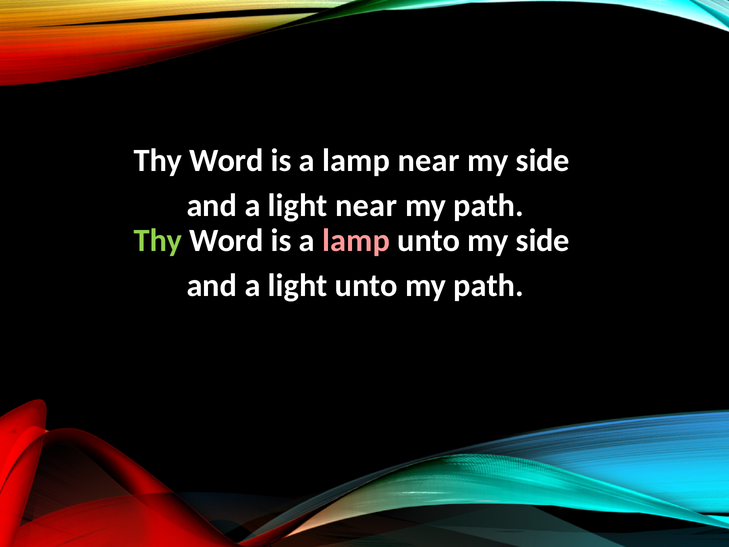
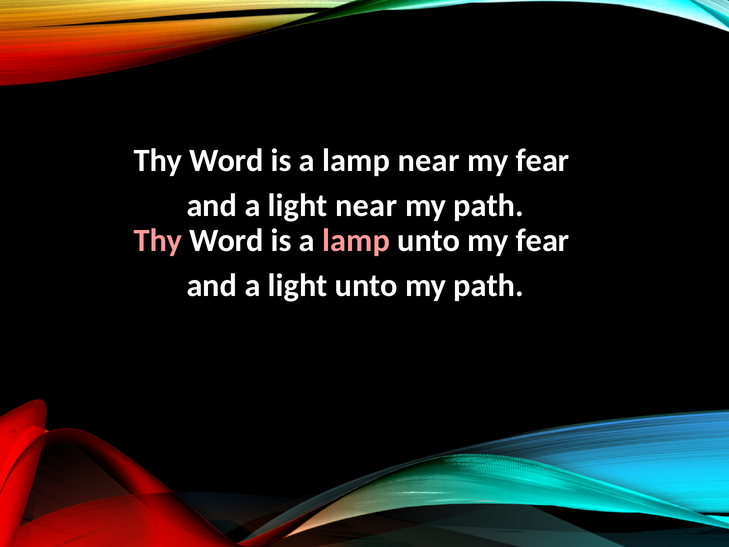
side at (543, 160): side -> fear
Thy at (158, 240) colour: light green -> pink
unto my side: side -> fear
